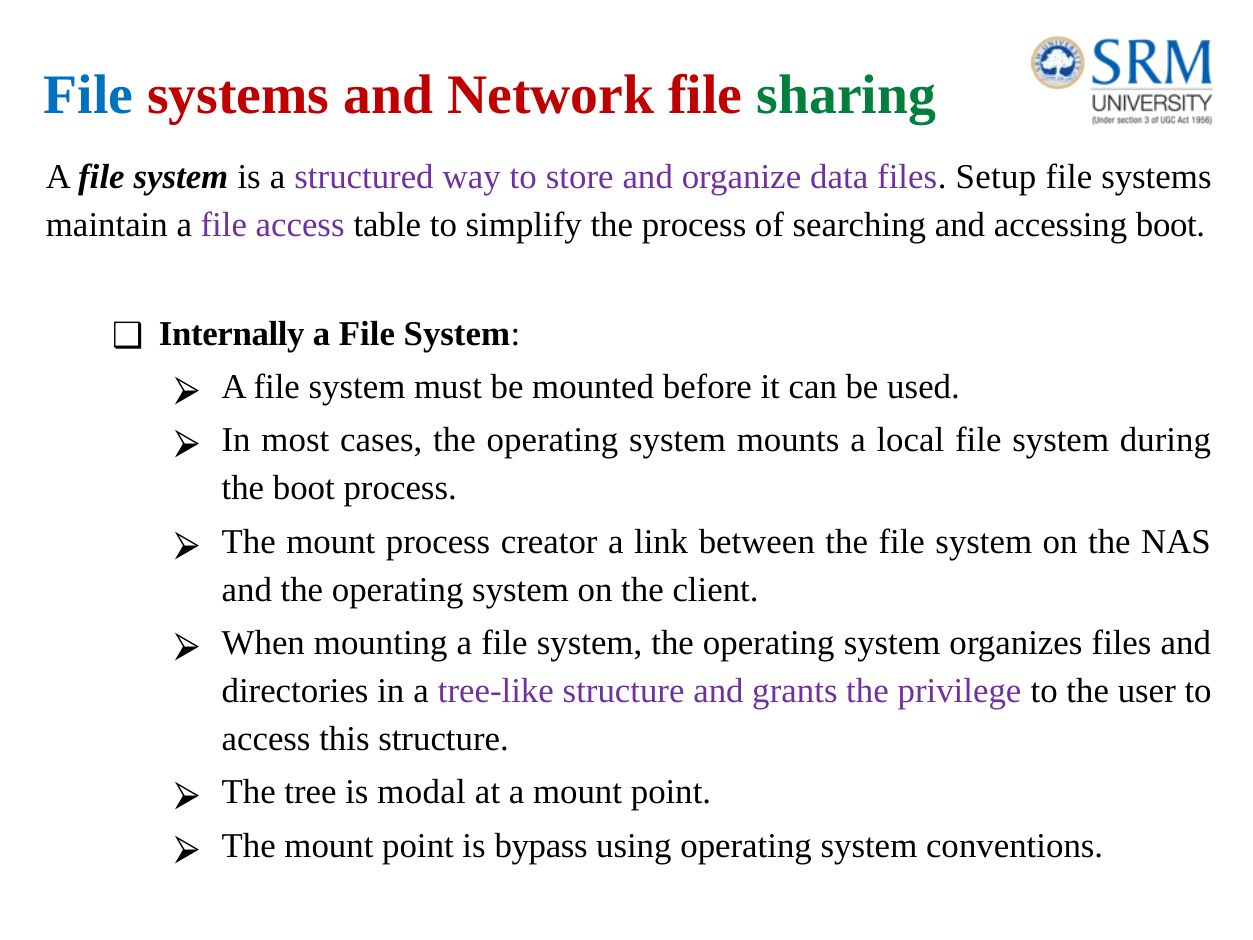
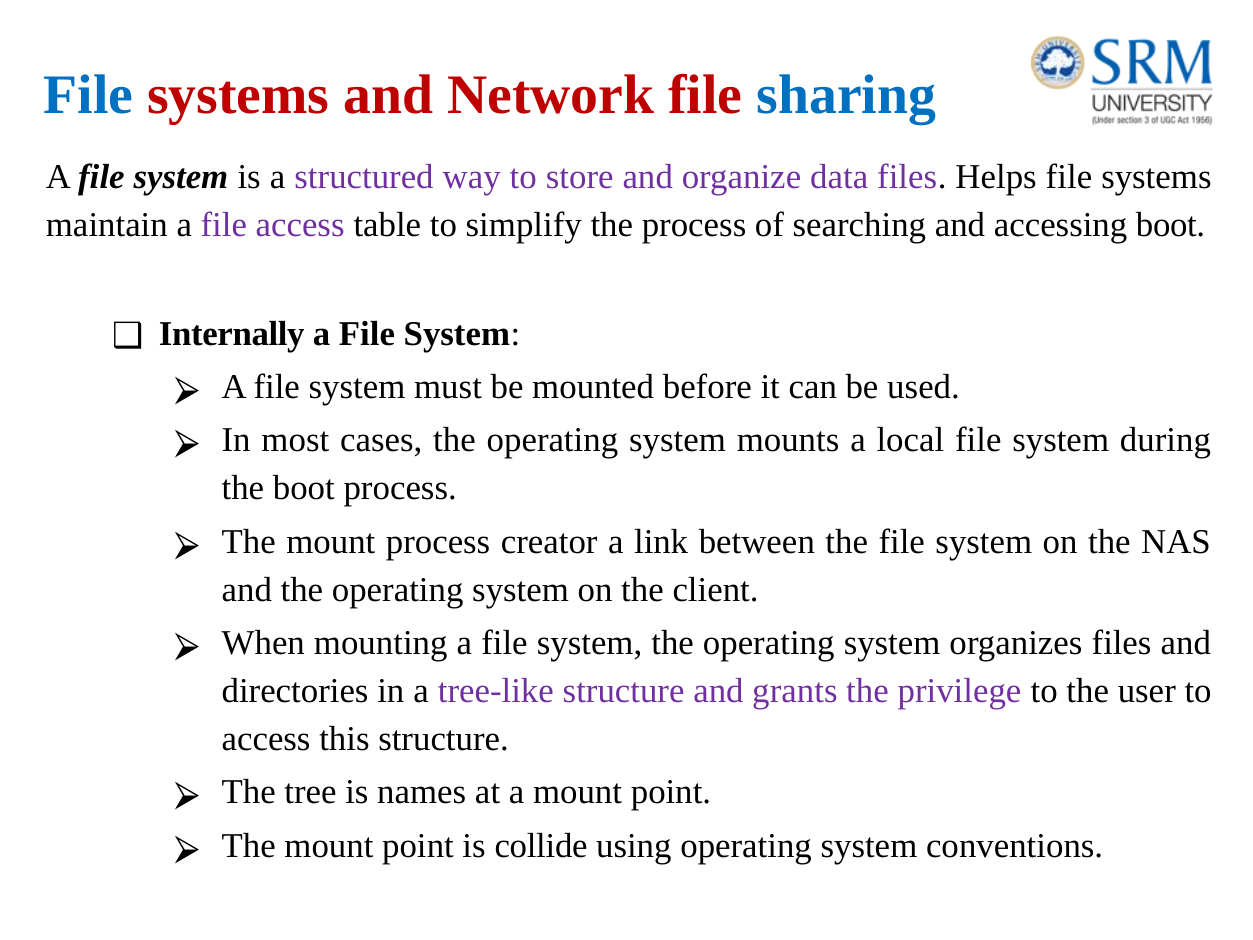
sharing colour: green -> blue
Setup: Setup -> Helps
modal: modal -> names
bypass: bypass -> collide
